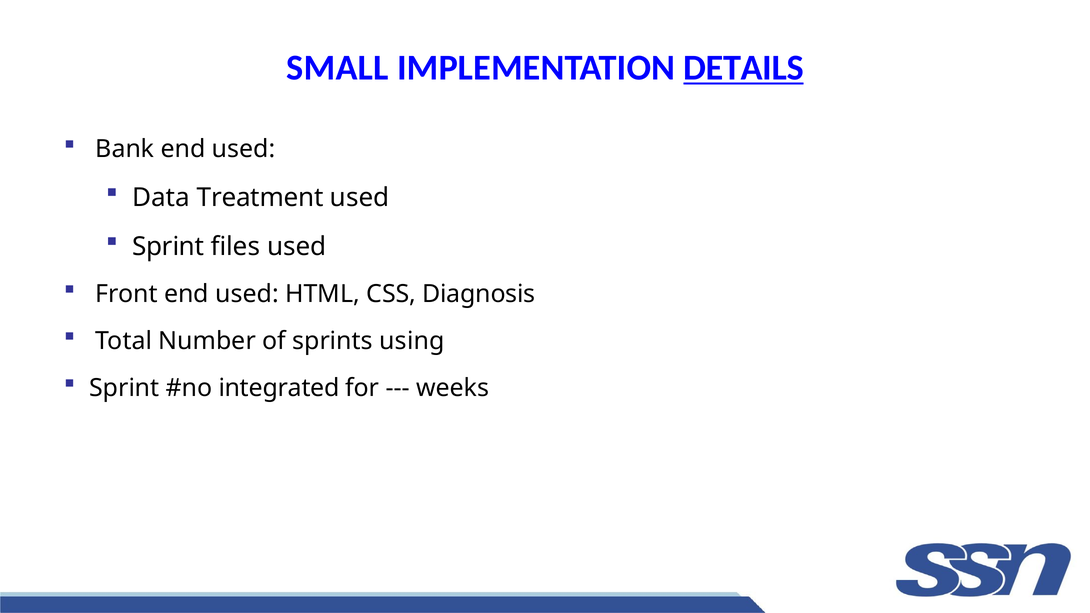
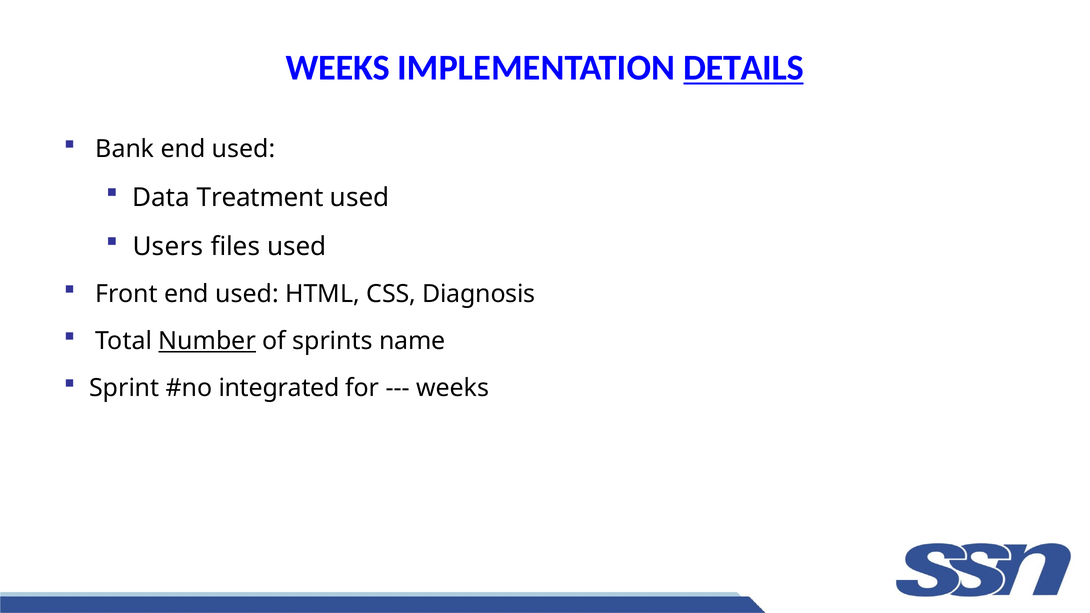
SMALL at (337, 68): SMALL -> WEEKS
Sprint at (168, 247): Sprint -> Users
Number underline: none -> present
using: using -> name
